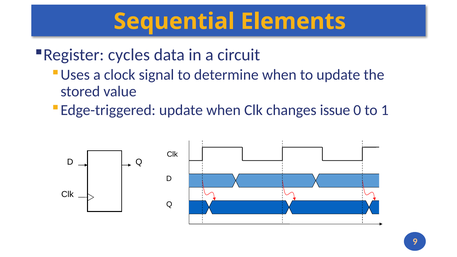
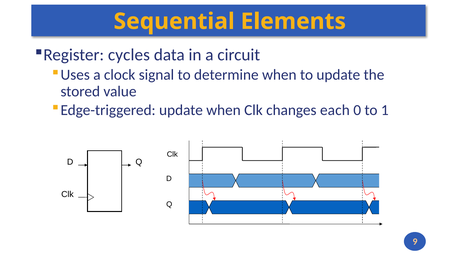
issue: issue -> each
